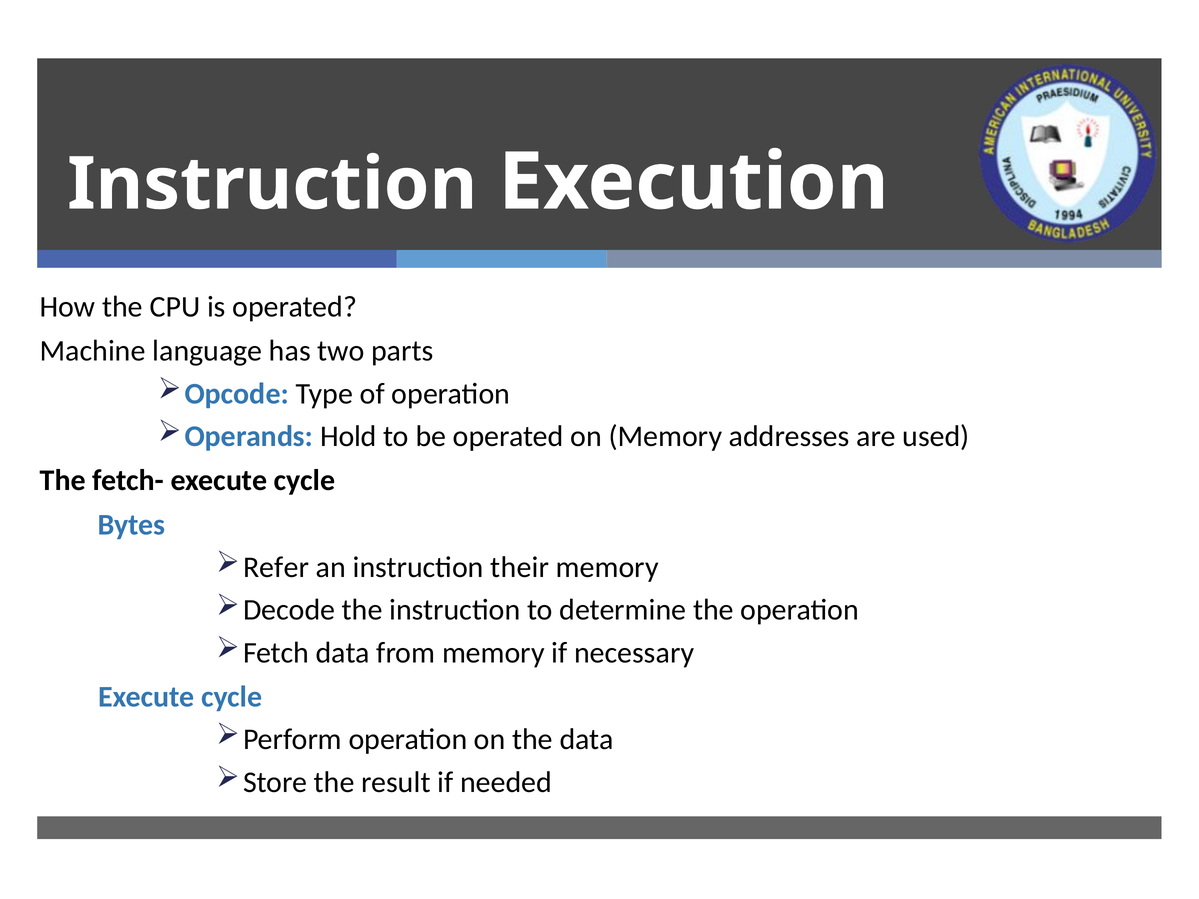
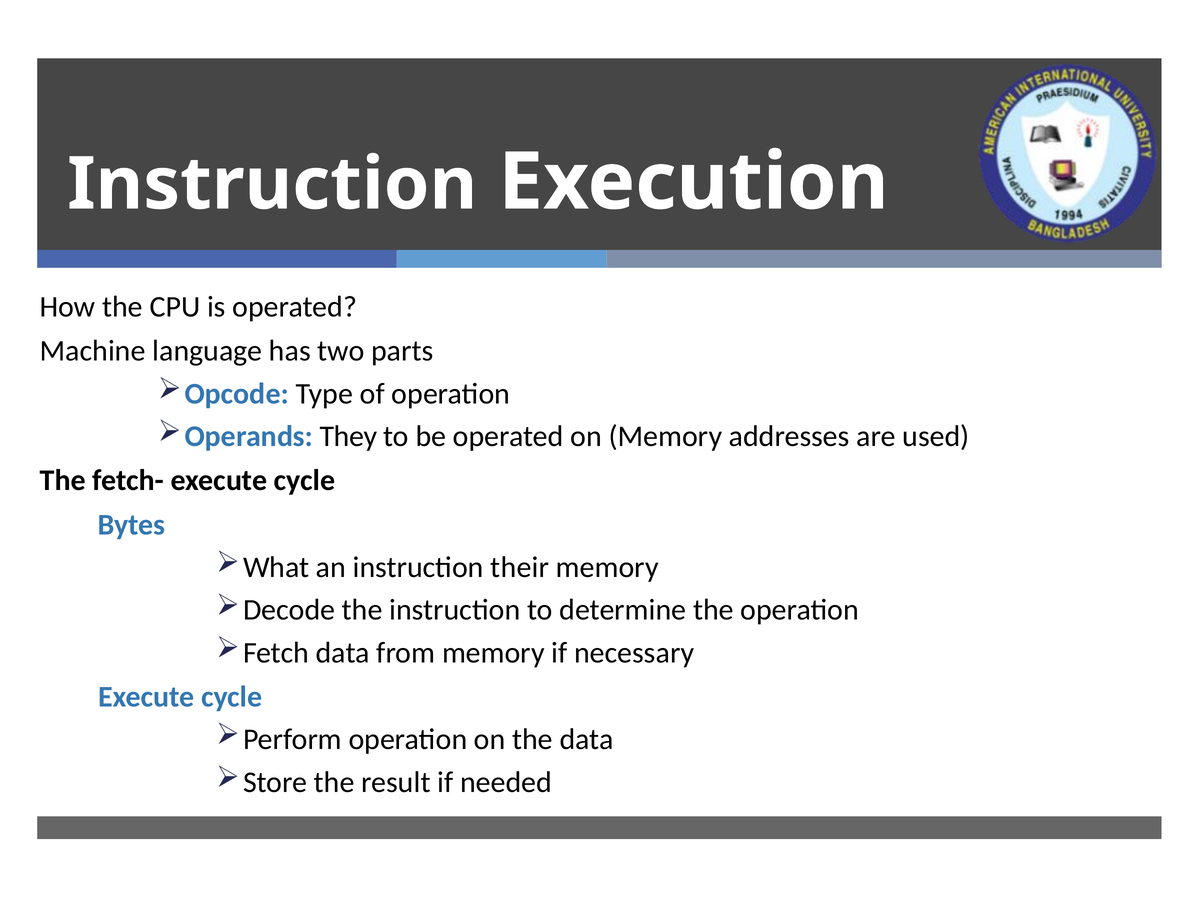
Hold: Hold -> They
Refer: Refer -> What
